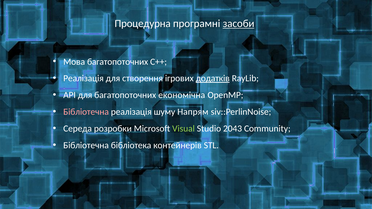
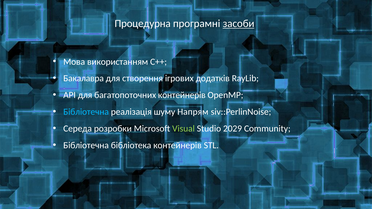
Мова багатопоточних: багатопоточних -> використанням
Реалізація at (84, 78): Реалізація -> Бакалавра
додатків underline: present -> none
багатопоточних економічна: економічна -> контейнерів
Бібліотечна at (86, 112) colour: pink -> light blue
2043: 2043 -> 2029
